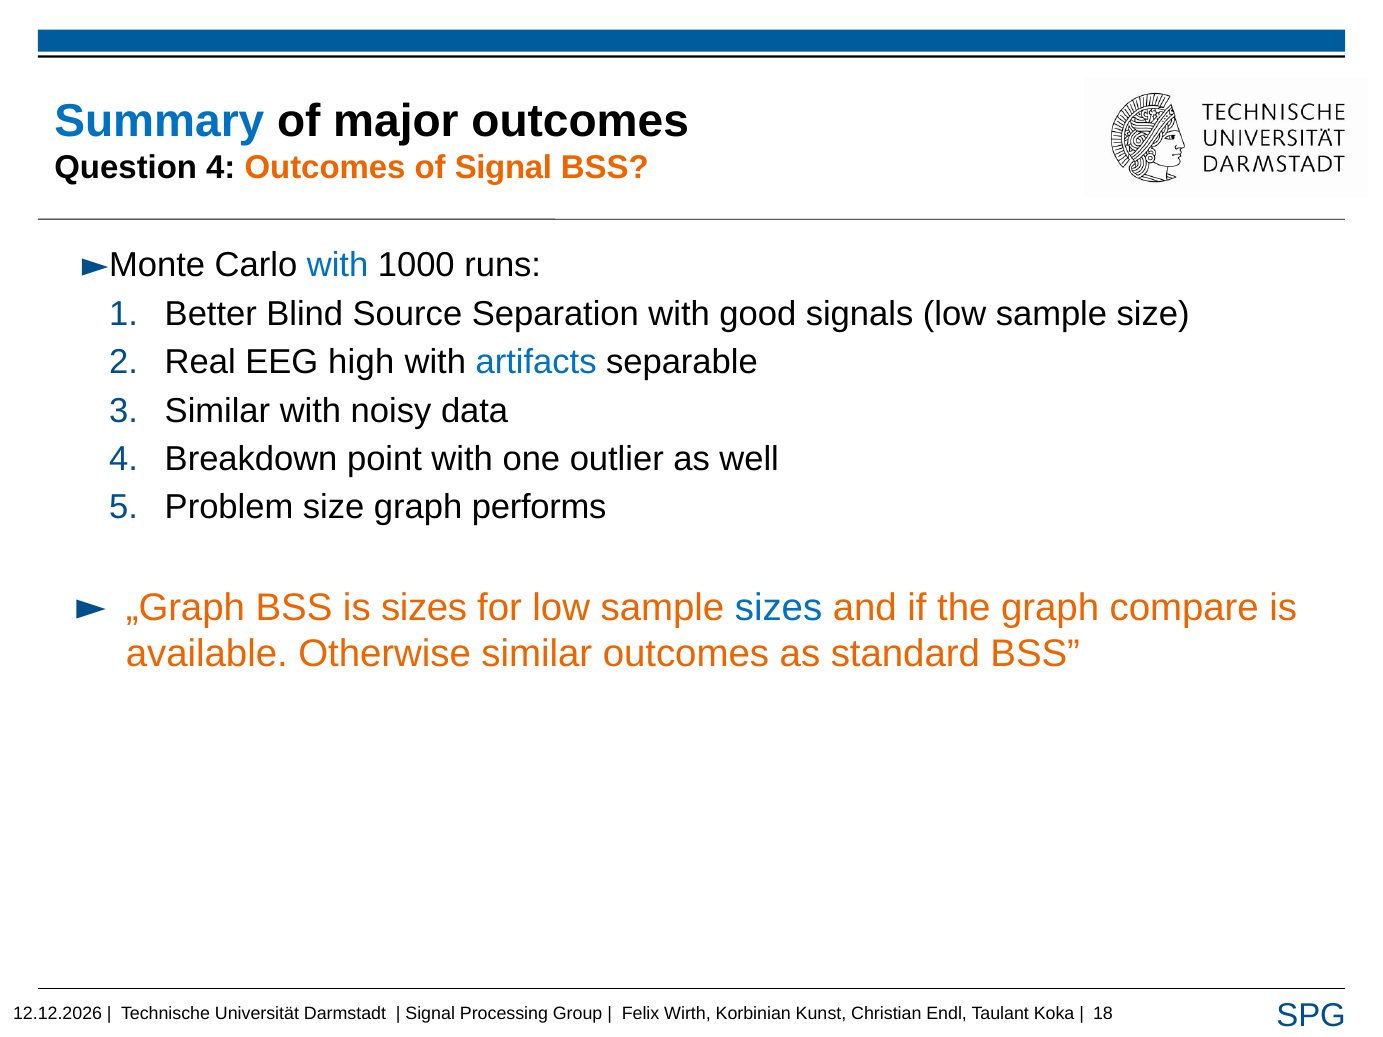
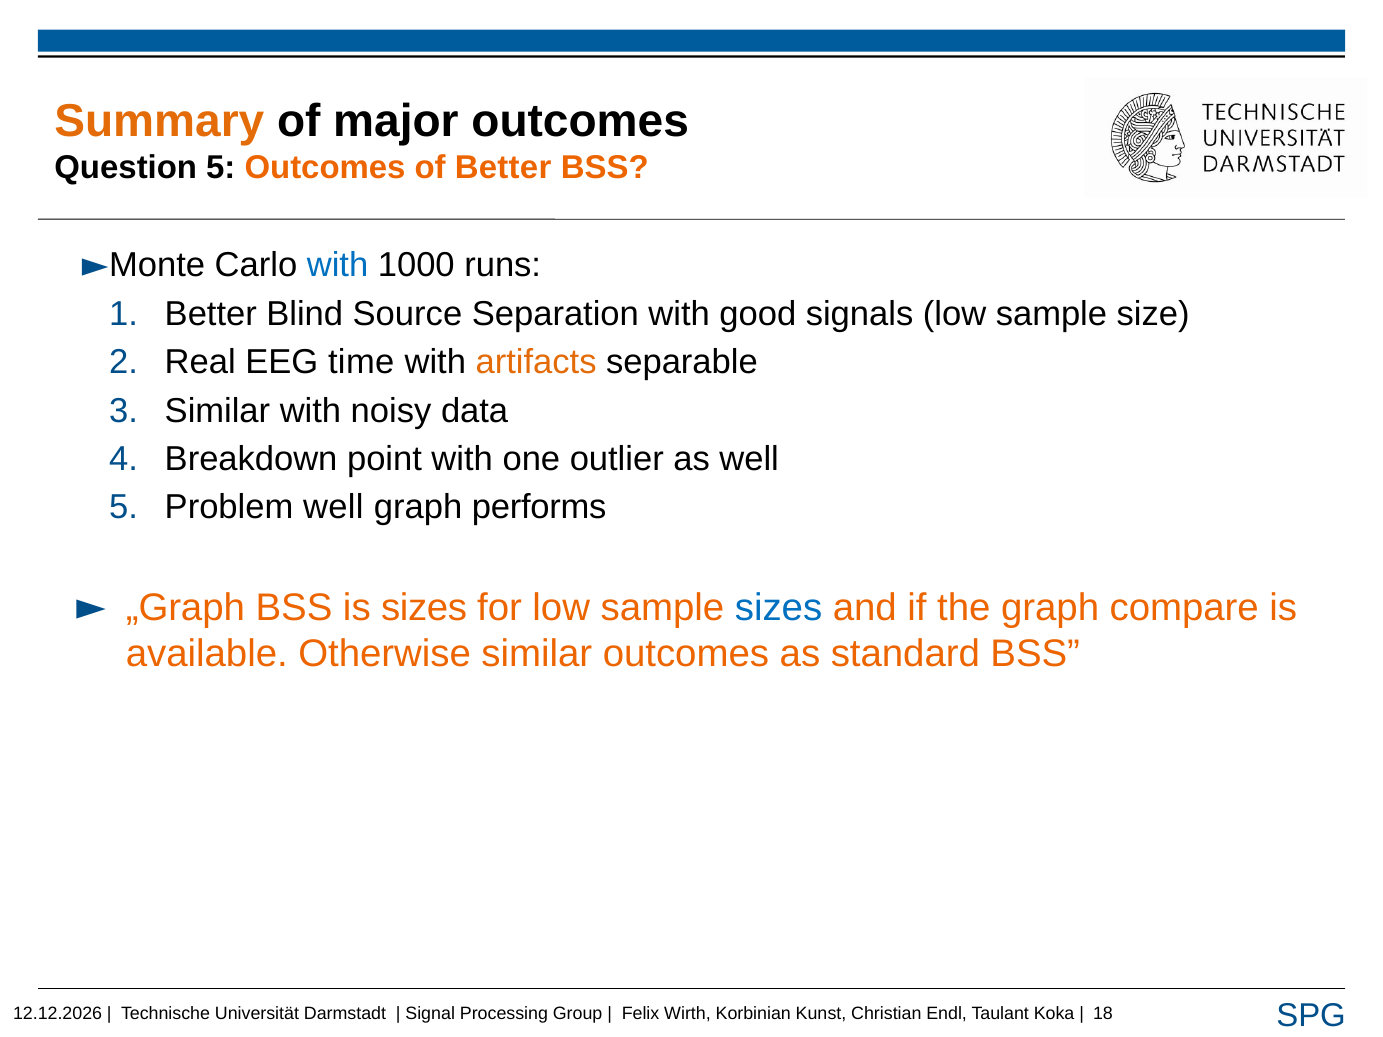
Summary colour: blue -> orange
Question 4: 4 -> 5
of Signal: Signal -> Better
high: high -> time
artifacts colour: blue -> orange
Problem size: size -> well
